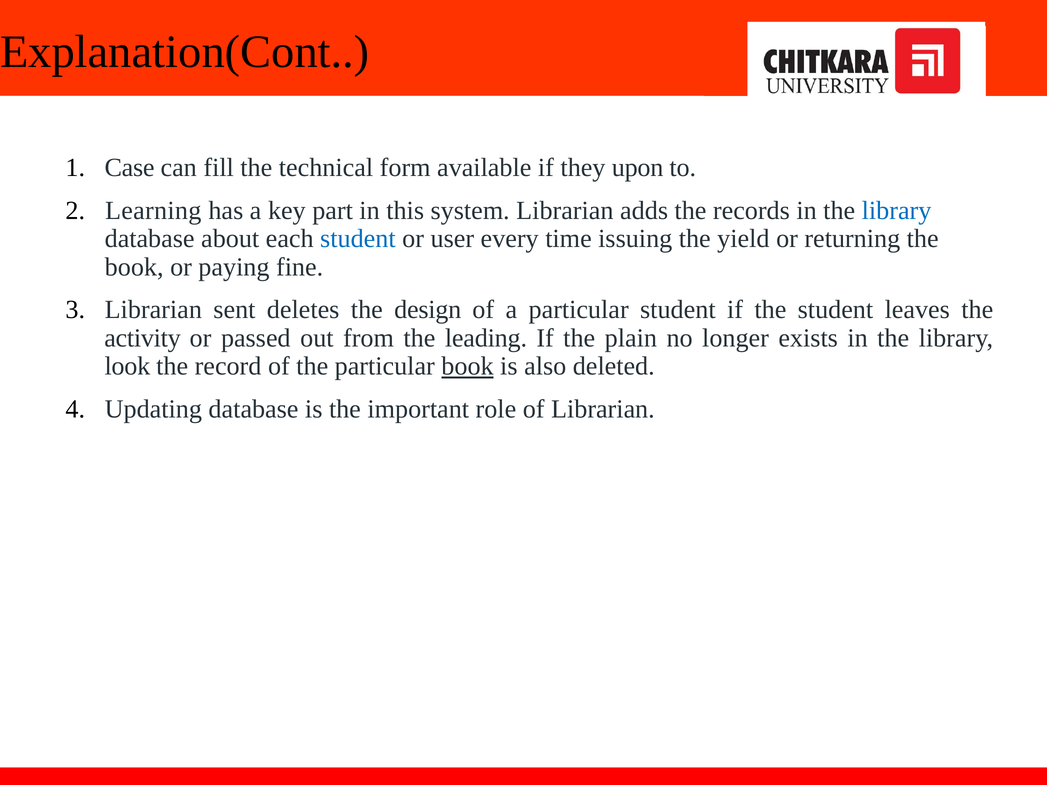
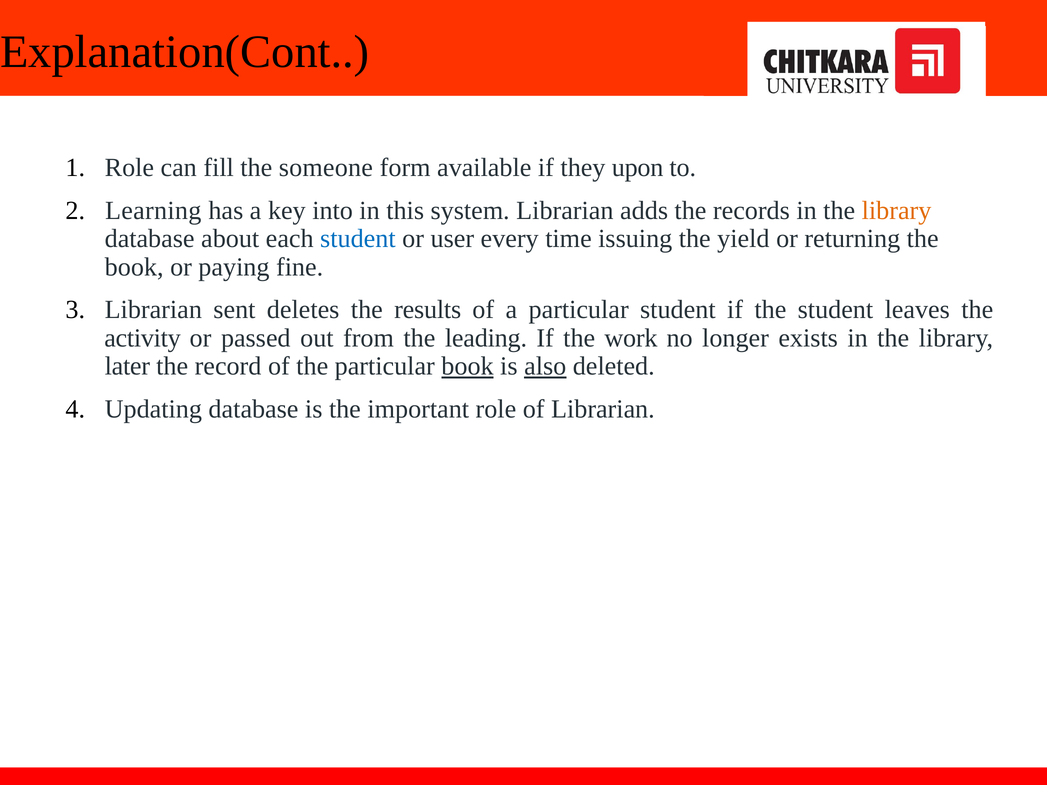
Case at (130, 168): Case -> Role
technical: technical -> someone
part: part -> into
library at (897, 210) colour: blue -> orange
design: design -> results
plain: plain -> work
look: look -> later
also underline: none -> present
